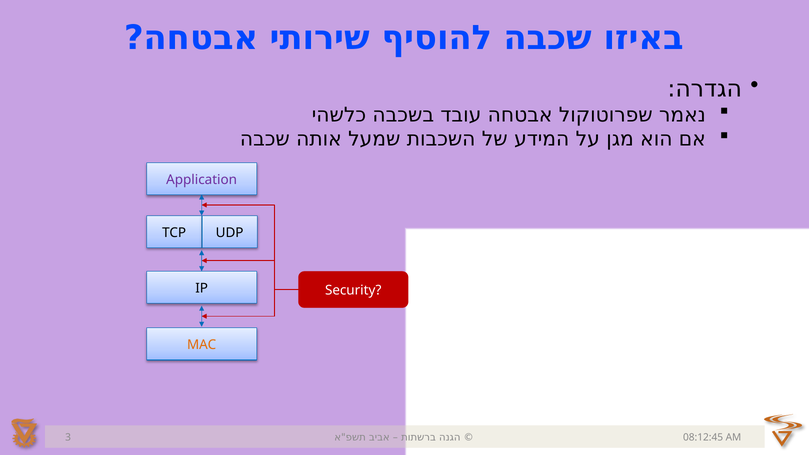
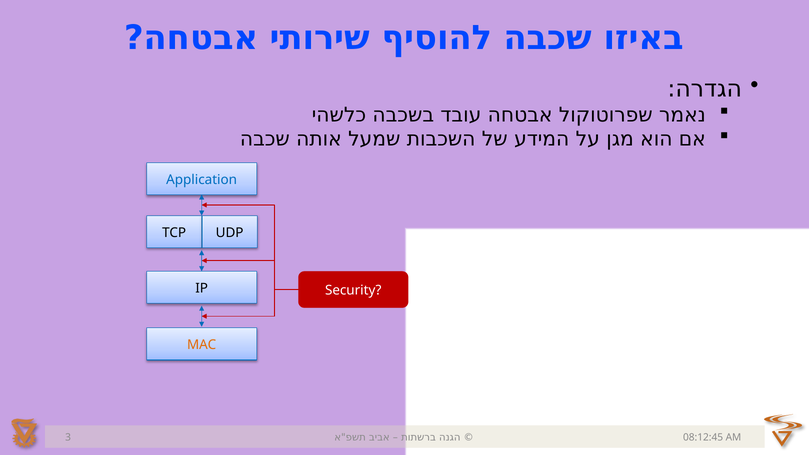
Application colour: purple -> blue
